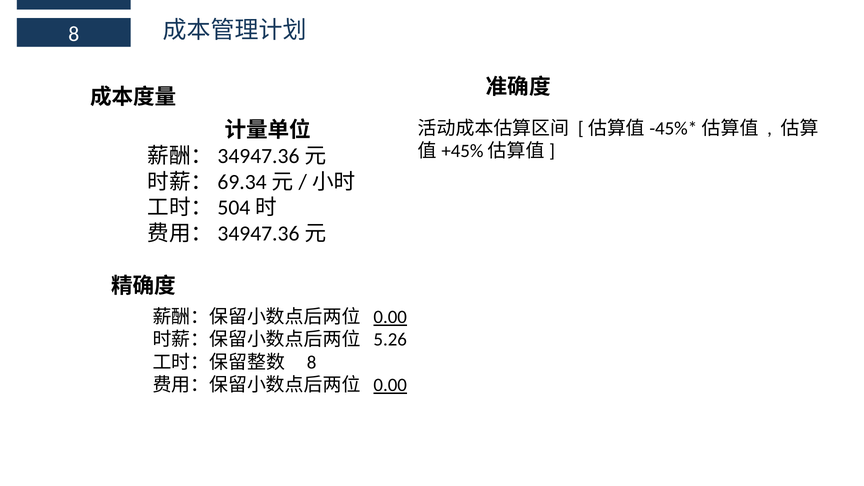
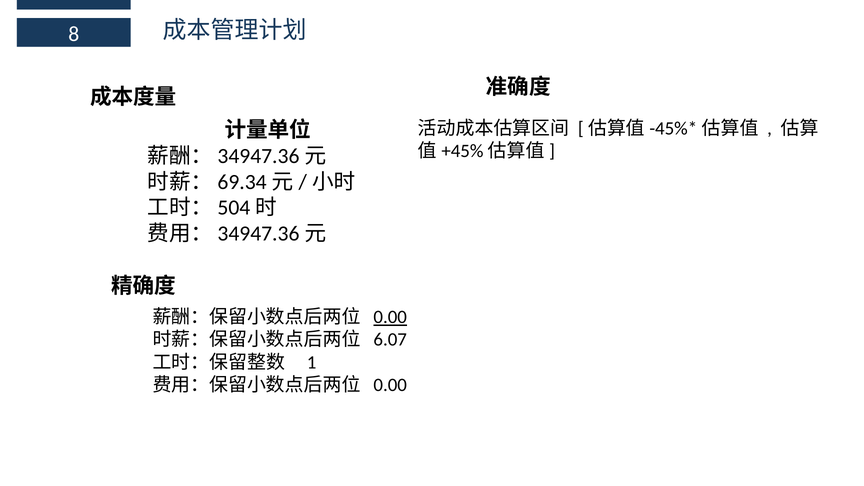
5.26: 5.26 -> 6.07
8 at (312, 363): 8 -> 1
0.00 at (390, 385) underline: present -> none
